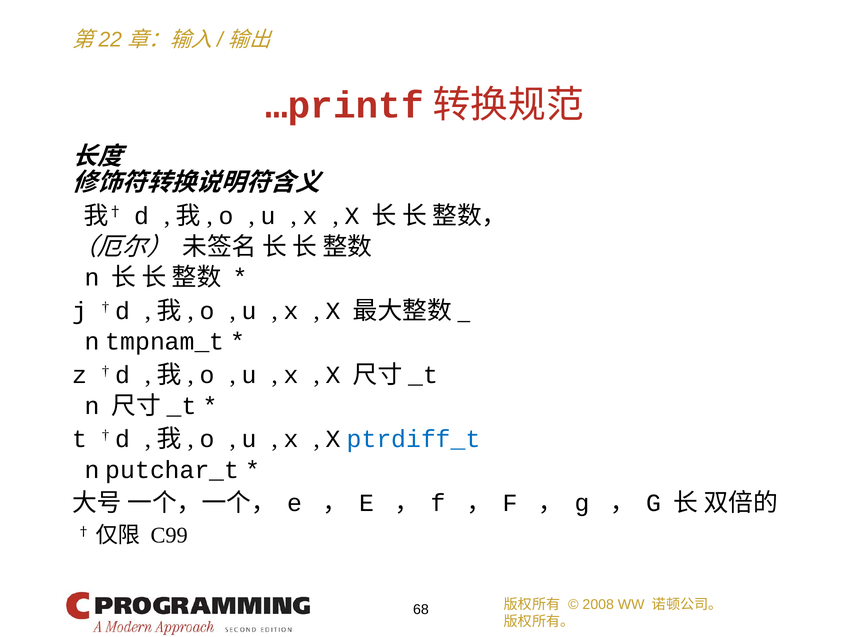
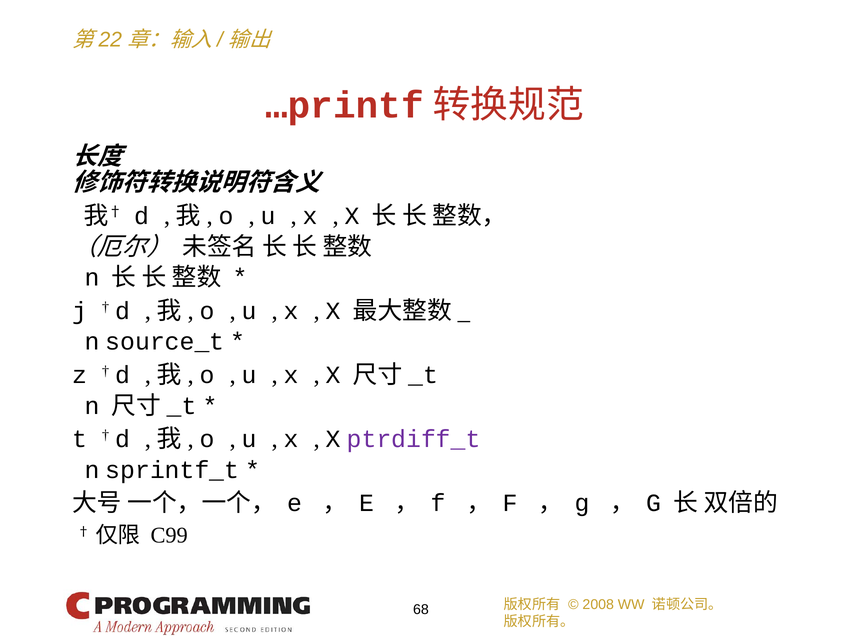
tmpnam_t: tmpnam_t -> source_t
ptrdiff_t colour: blue -> purple
putchar_t: putchar_t -> sprintf_t
